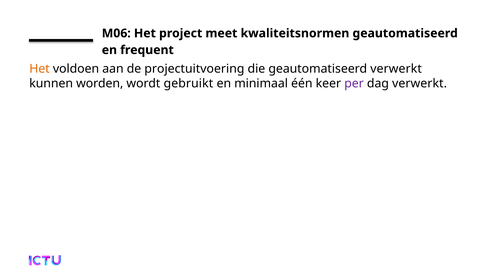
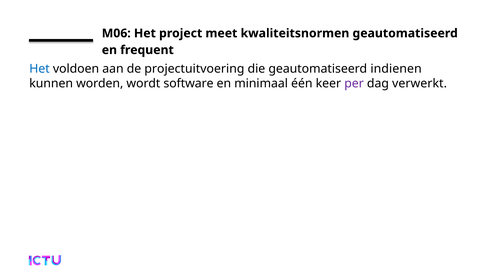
Het at (40, 69) colour: orange -> blue
geautomatiseerd verwerkt: verwerkt -> indienen
gebruikt: gebruikt -> software
